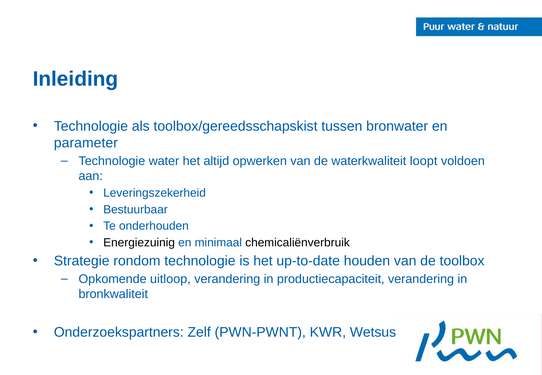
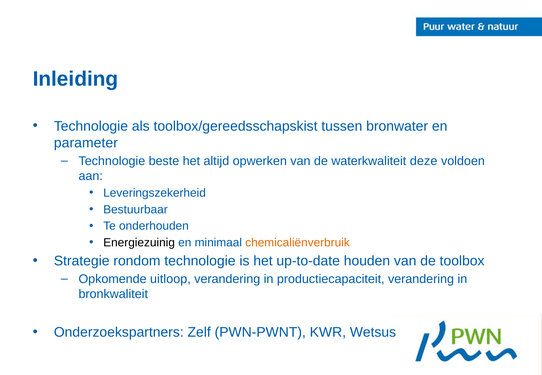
water: water -> beste
loopt: loopt -> deze
chemicaliënverbruik colour: black -> orange
